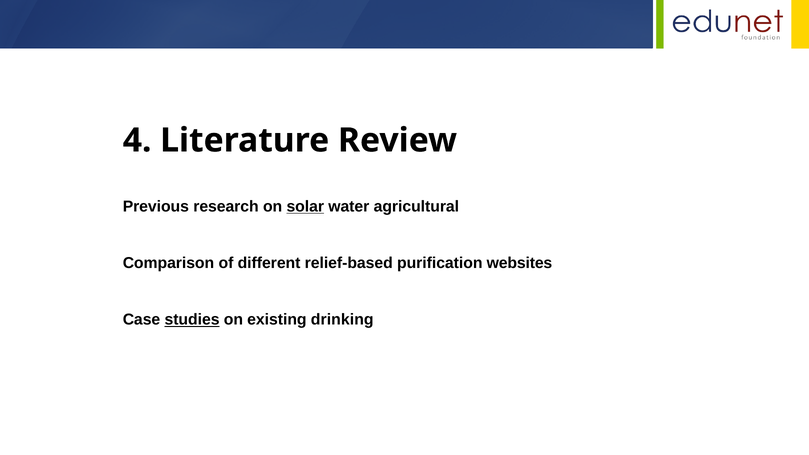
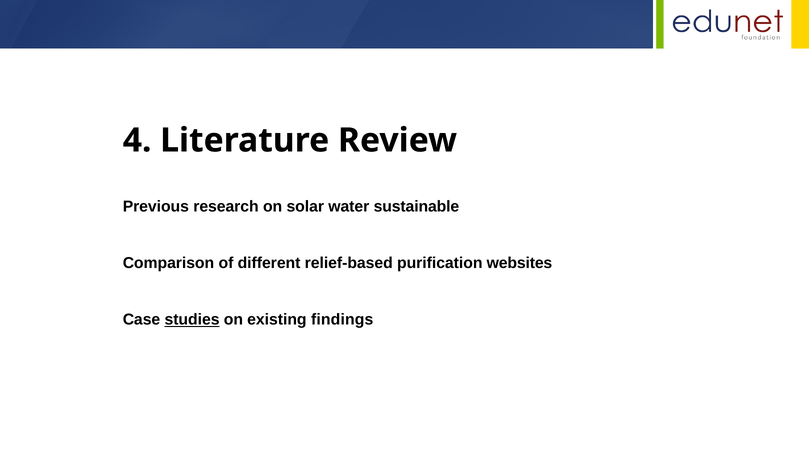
solar underline: present -> none
agricultural: agricultural -> sustainable
drinking: drinking -> findings
